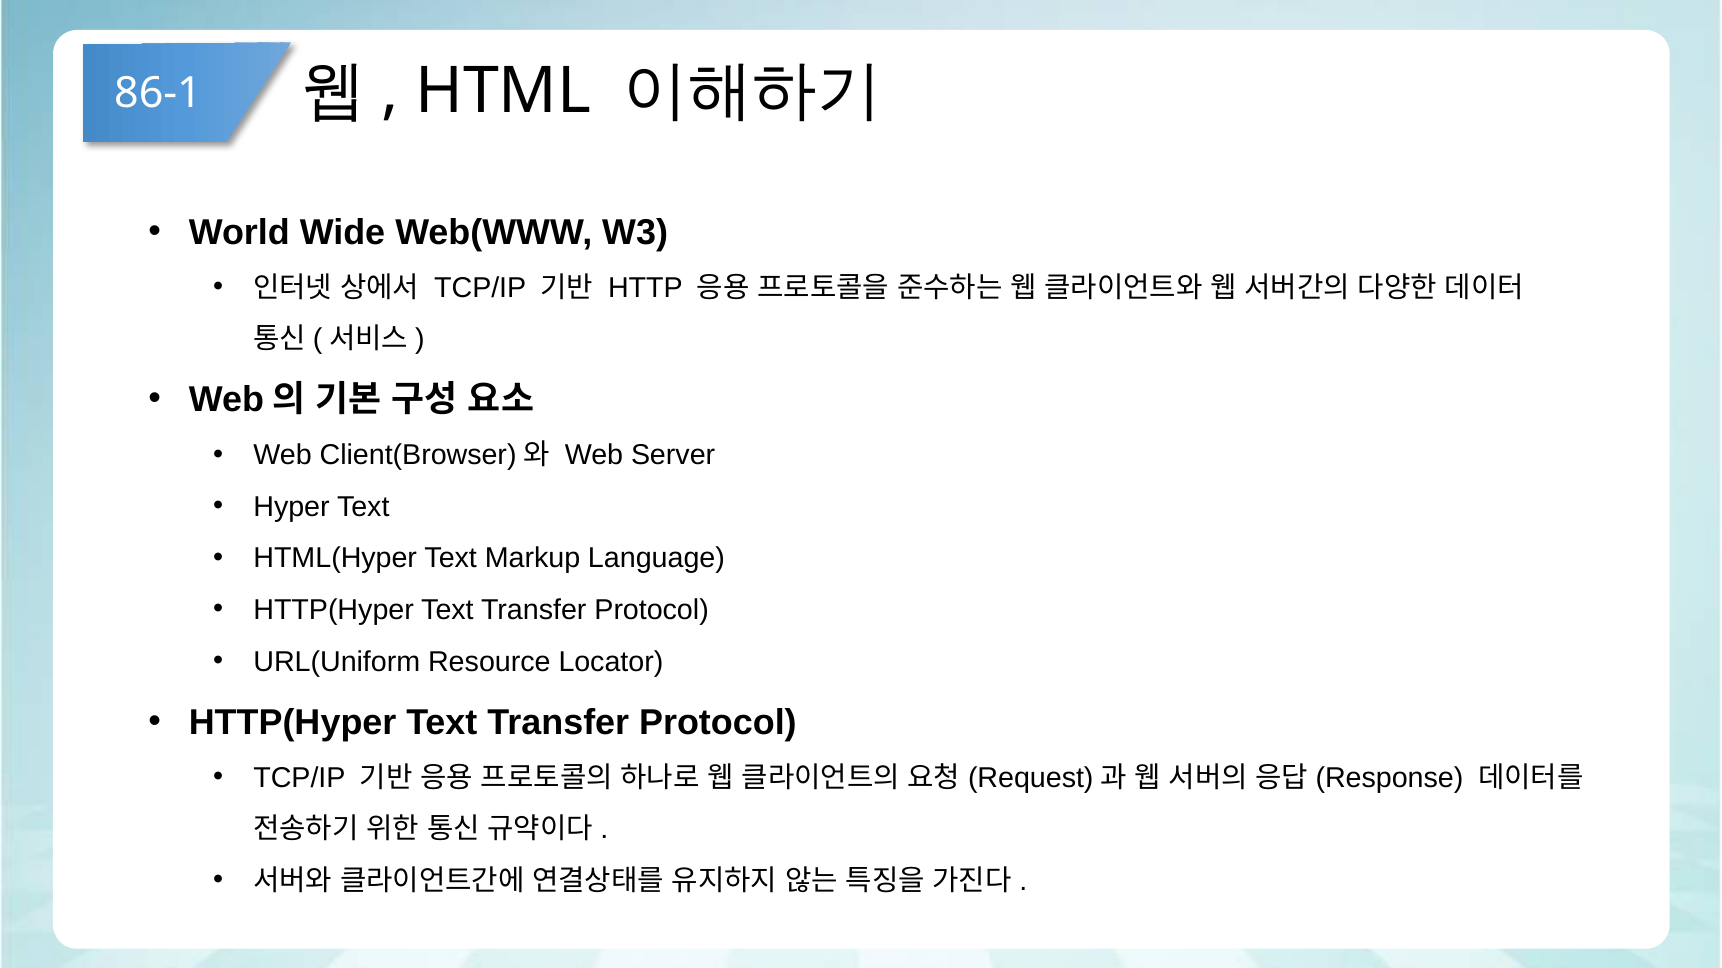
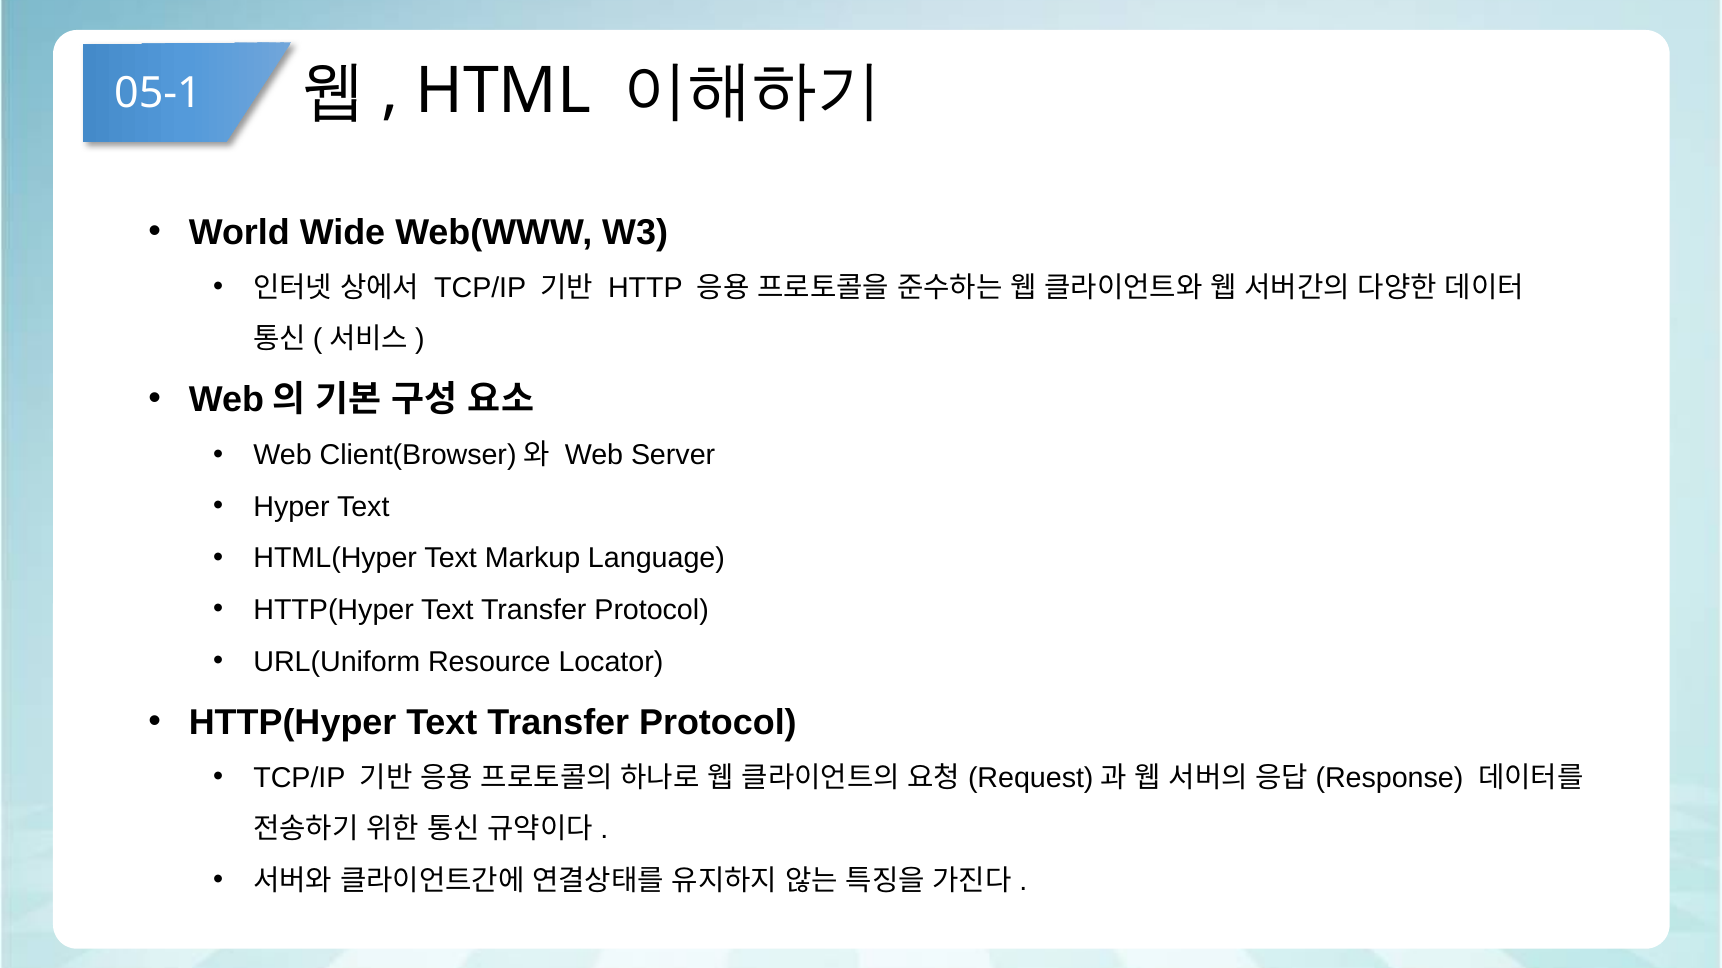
86-1: 86-1 -> 05-1
